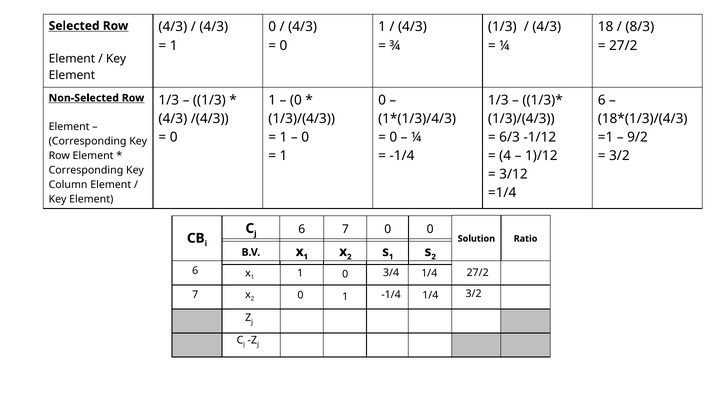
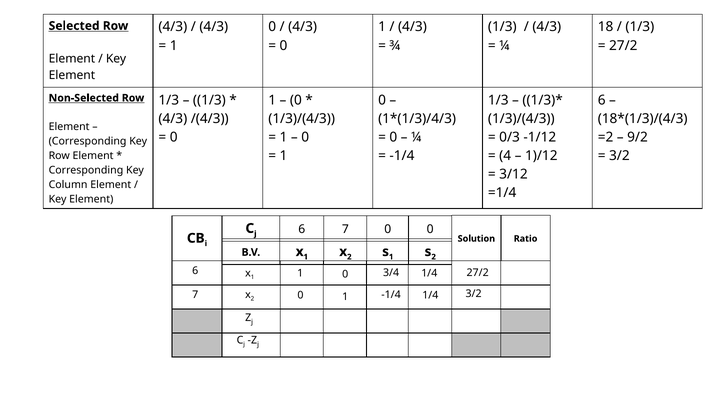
8/3 at (640, 27): 8/3 -> 1/3
6/3: 6/3 -> 0/3
=1: =1 -> =2
